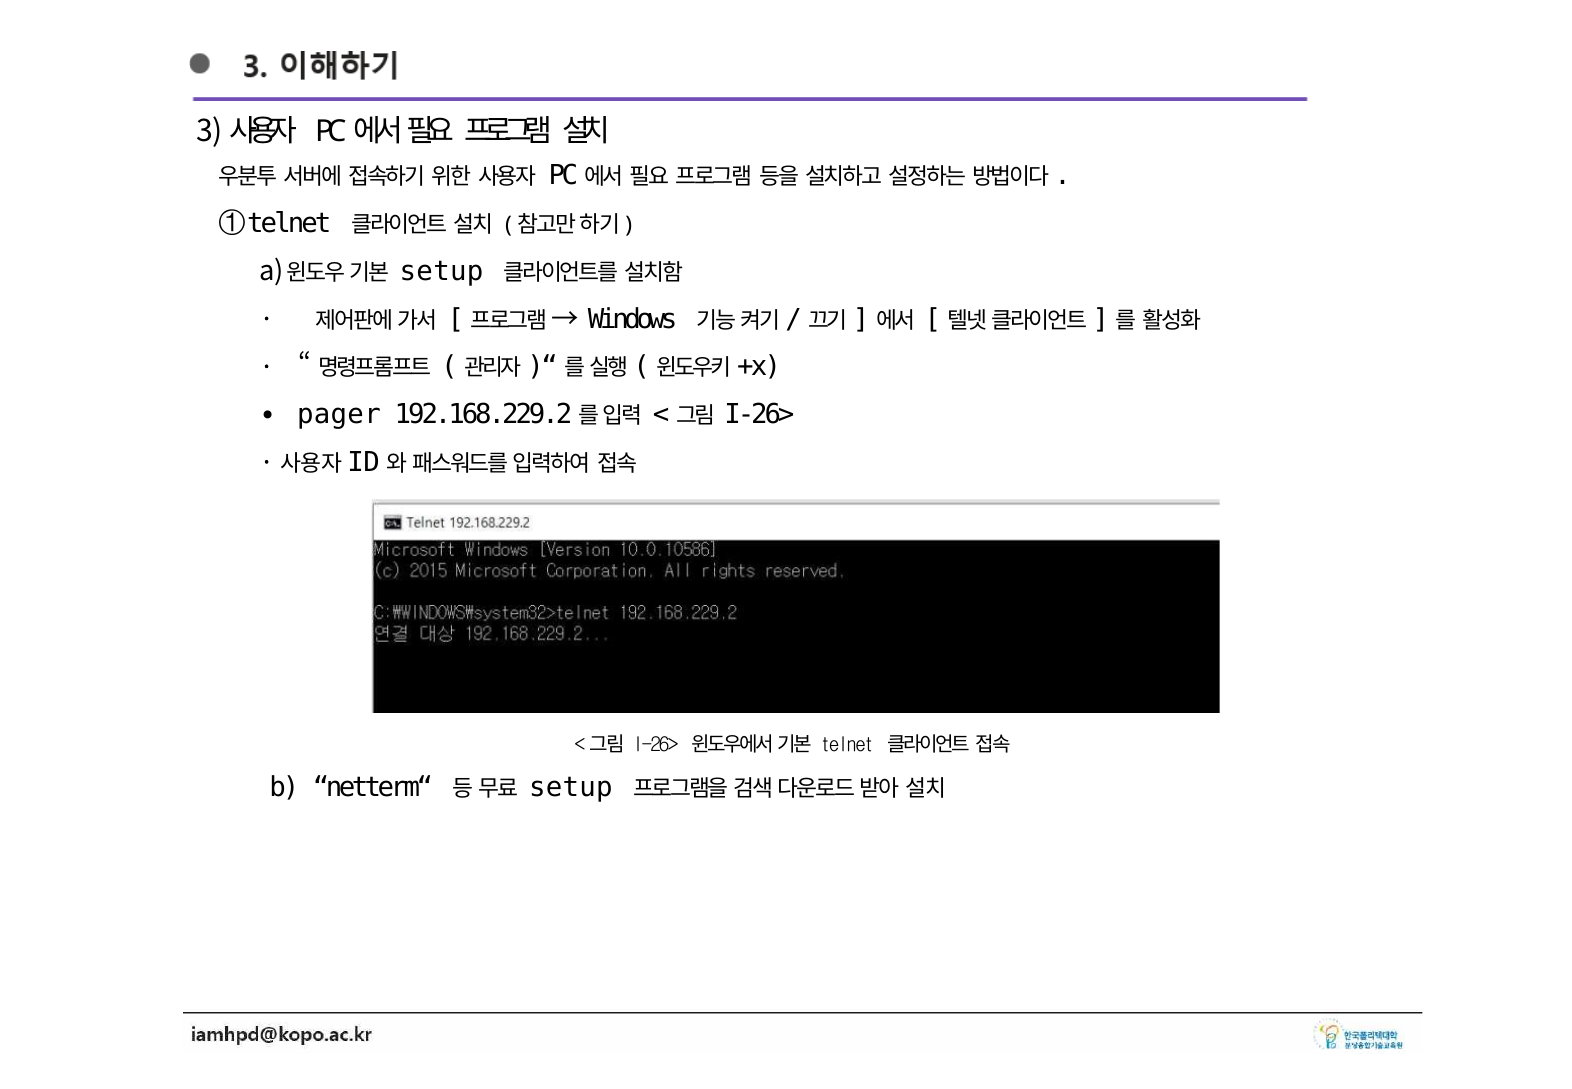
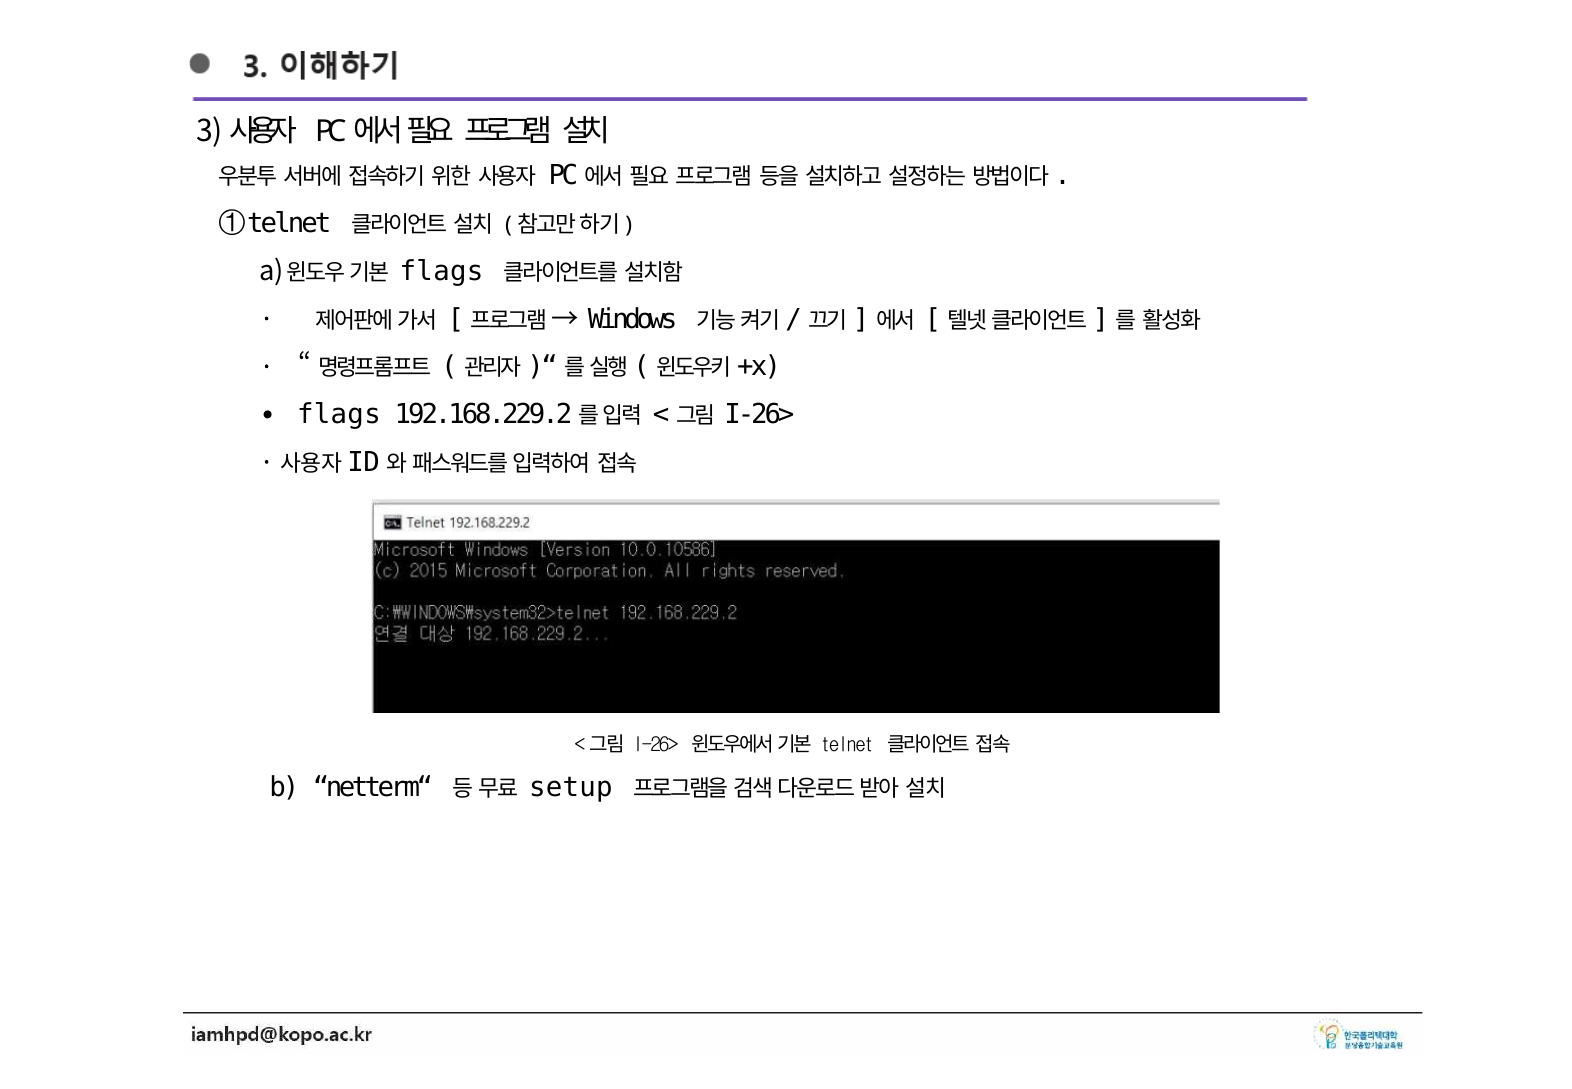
setup at (442, 271): setup -> flags
pager at (339, 414): pager -> flags
